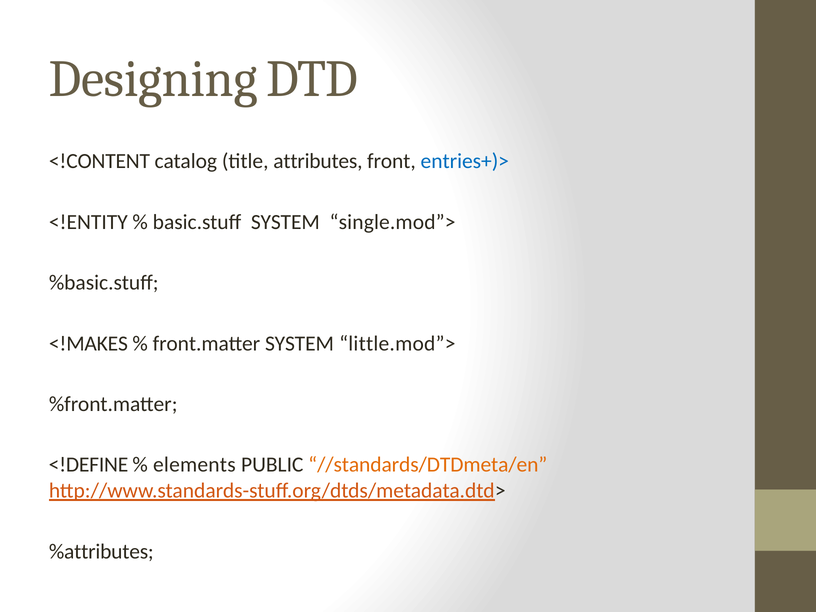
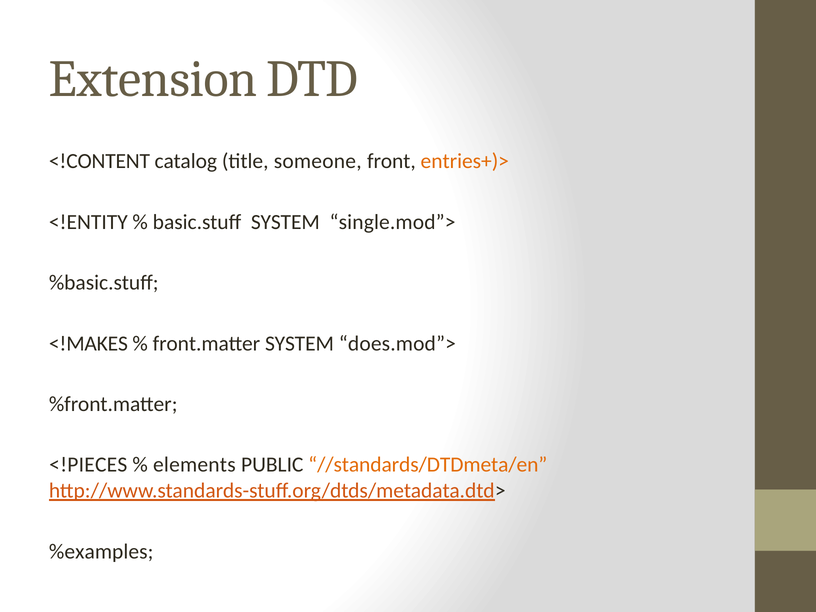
Designing: Designing -> Extension
attributes: attributes -> someone
entries+)> colour: blue -> orange
little.mod”>: little.mod”> -> does.mod”>
<!DEFINE: <!DEFINE -> <!PIECES
%attributes: %attributes -> %examples
